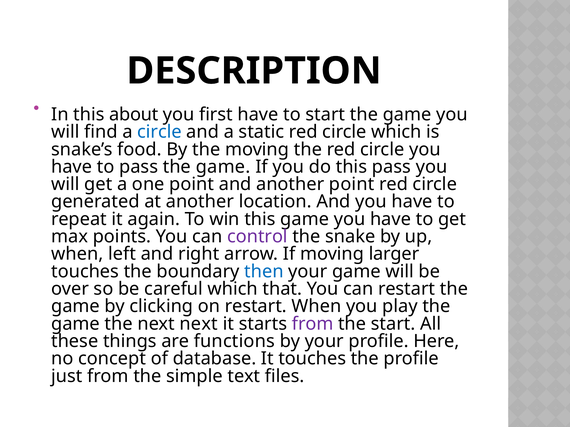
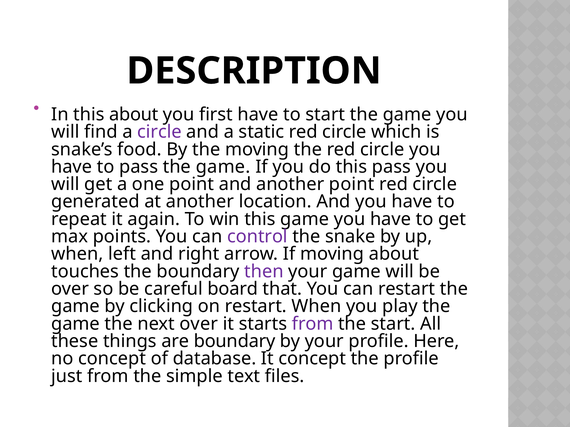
circle at (159, 132) colour: blue -> purple
moving larger: larger -> about
then colour: blue -> purple
careful which: which -> board
next next: next -> over
are functions: functions -> boundary
It touches: touches -> concept
